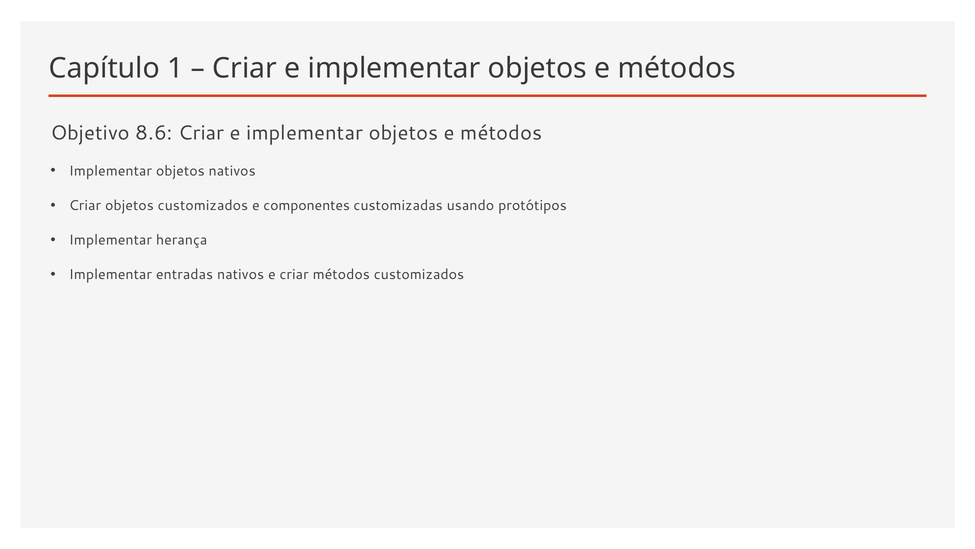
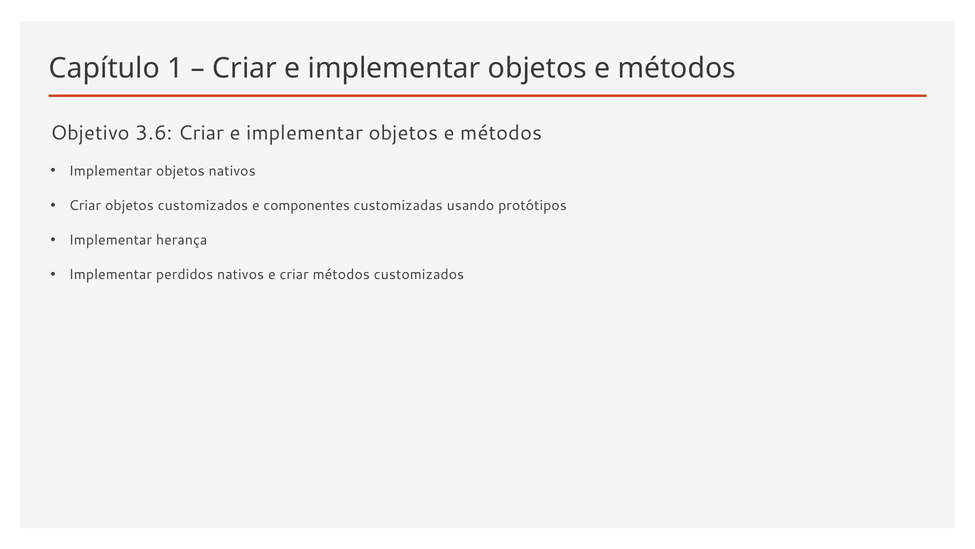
8.6: 8.6 -> 3.6
entradas: entradas -> perdidos
